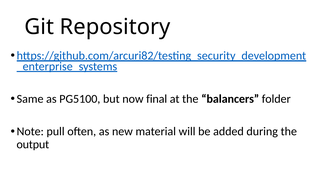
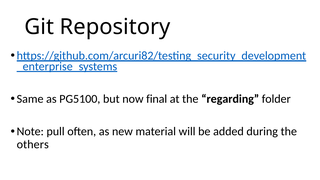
balancers: balancers -> regarding
output: output -> others
